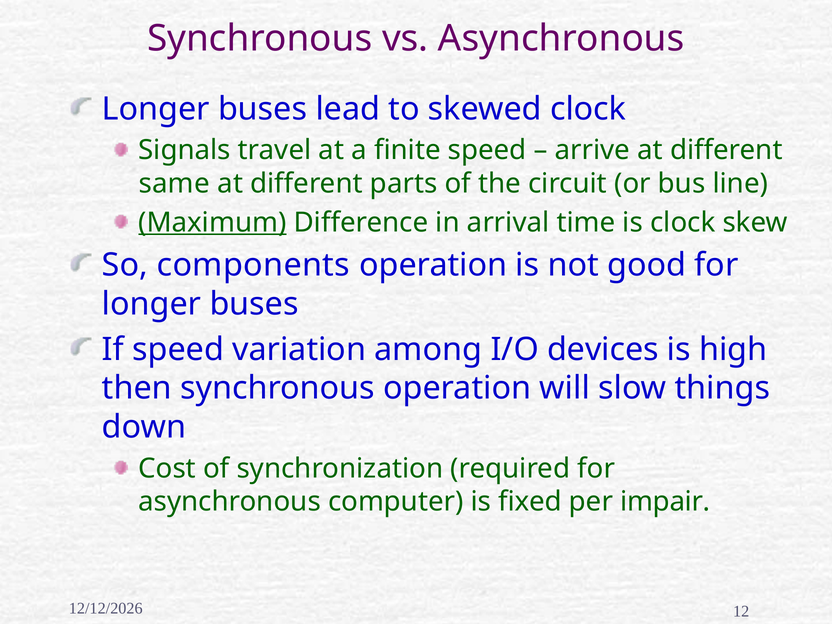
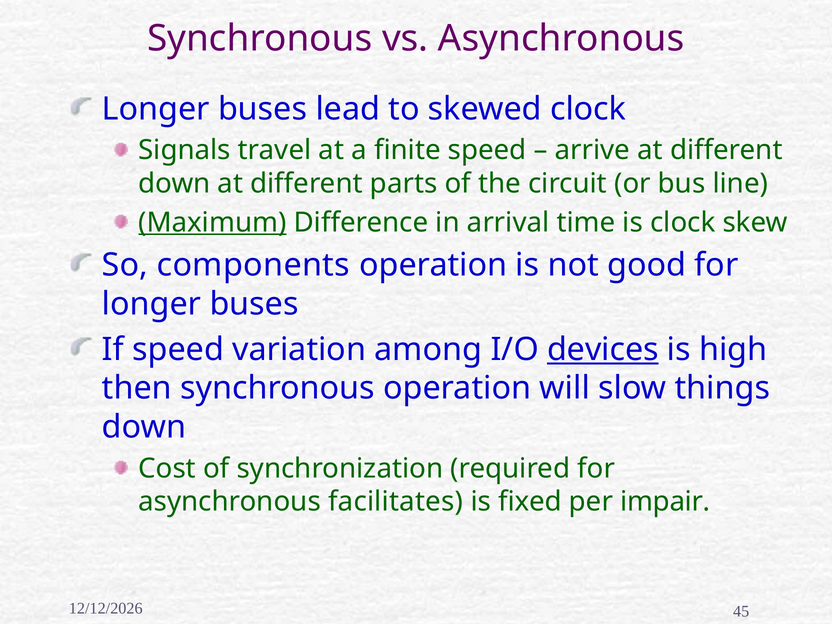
same at (174, 184): same -> down
devices underline: none -> present
computer: computer -> facilitates
12: 12 -> 45
